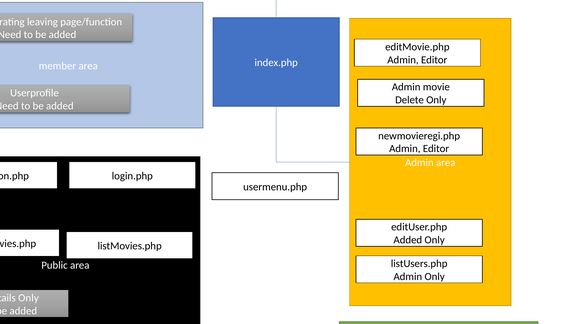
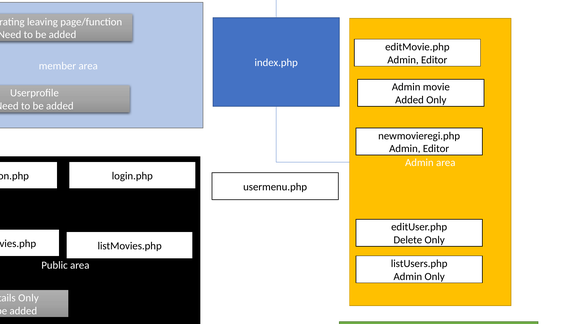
Delete at (410, 100): Delete -> Added
Added at (408, 240): Added -> Delete
